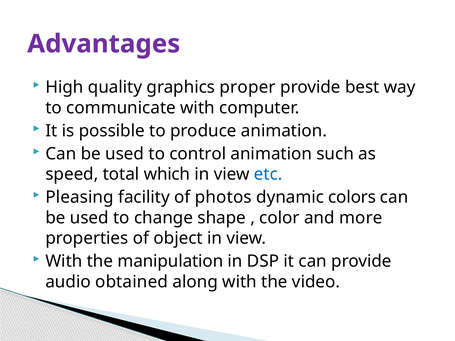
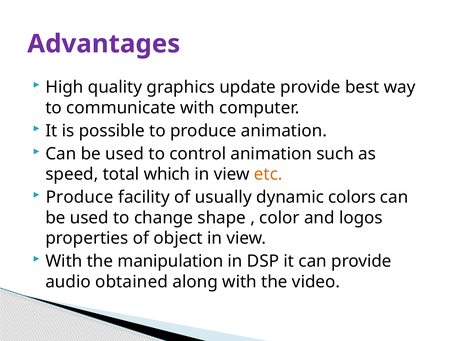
proper: proper -> update
etc colour: blue -> orange
Pleasing at (80, 197): Pleasing -> Produce
photos: photos -> usually
more: more -> logos
